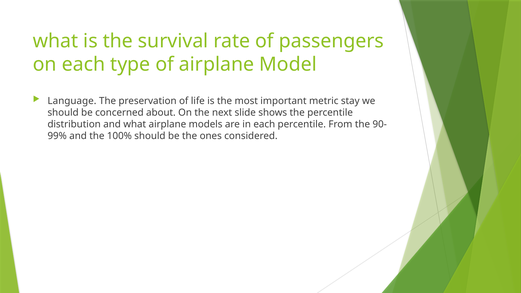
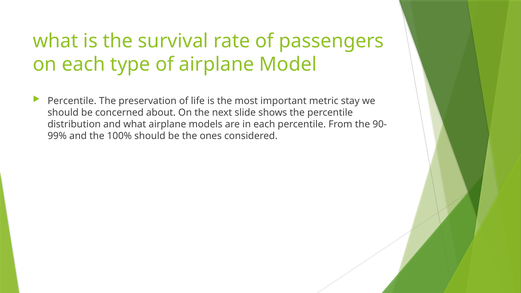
Language at (72, 101): Language -> Percentile
